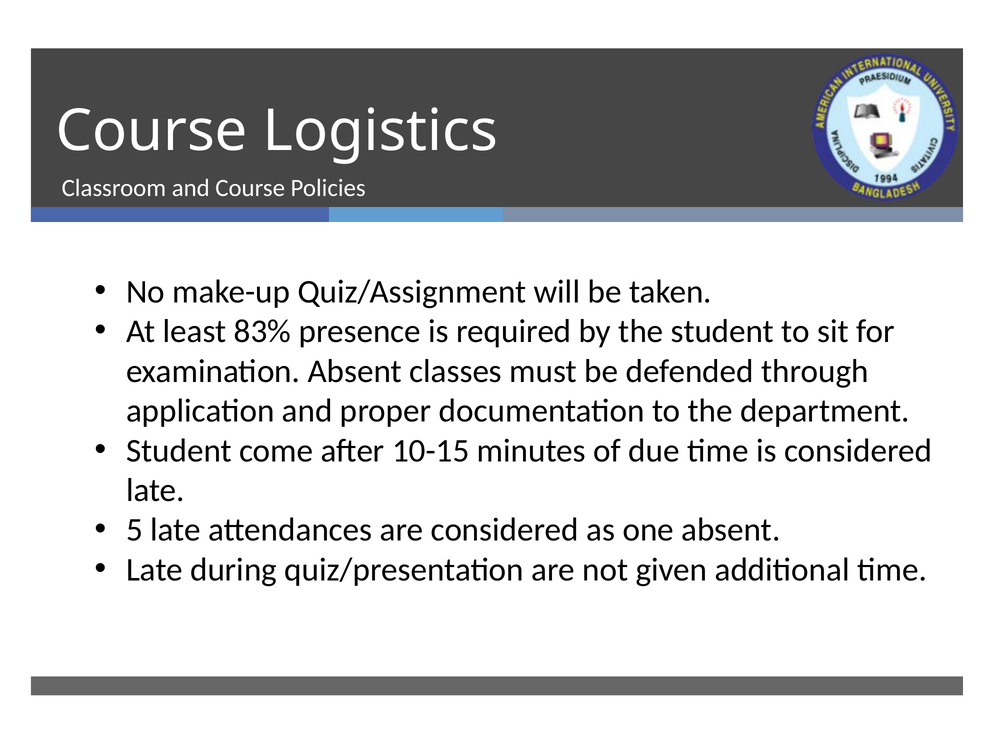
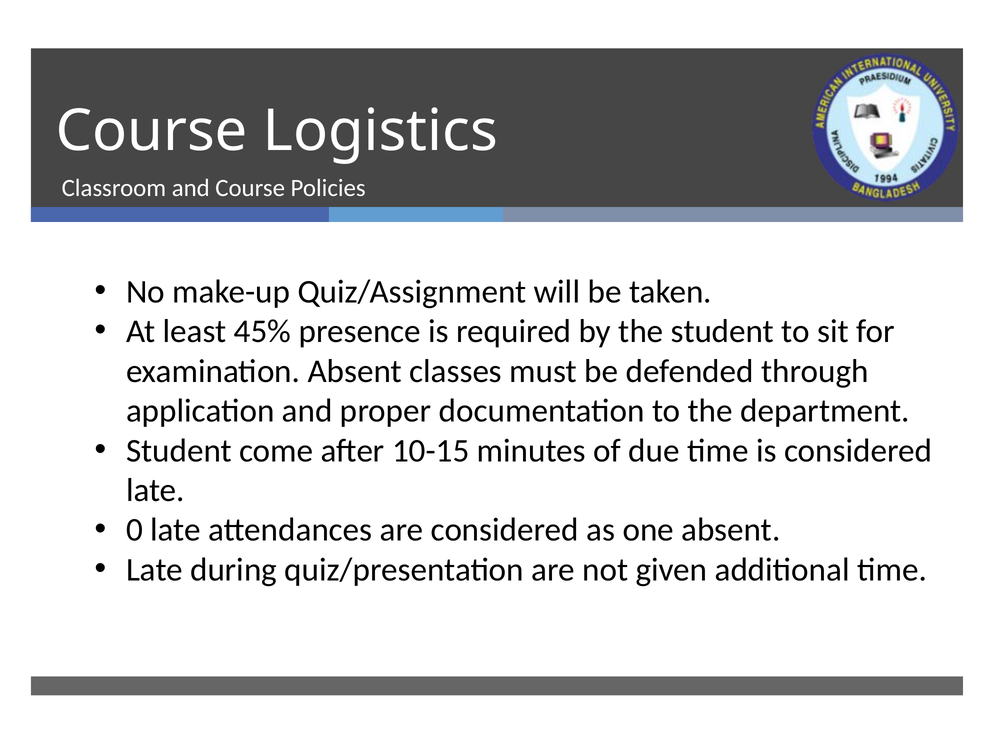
83%: 83% -> 45%
5: 5 -> 0
